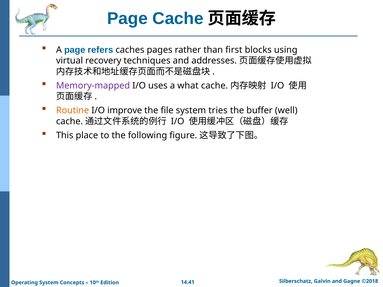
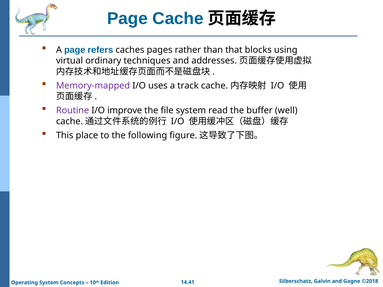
first: first -> that
recovery: recovery -> ordinary
what: what -> track
Routine colour: orange -> purple
tries: tries -> read
